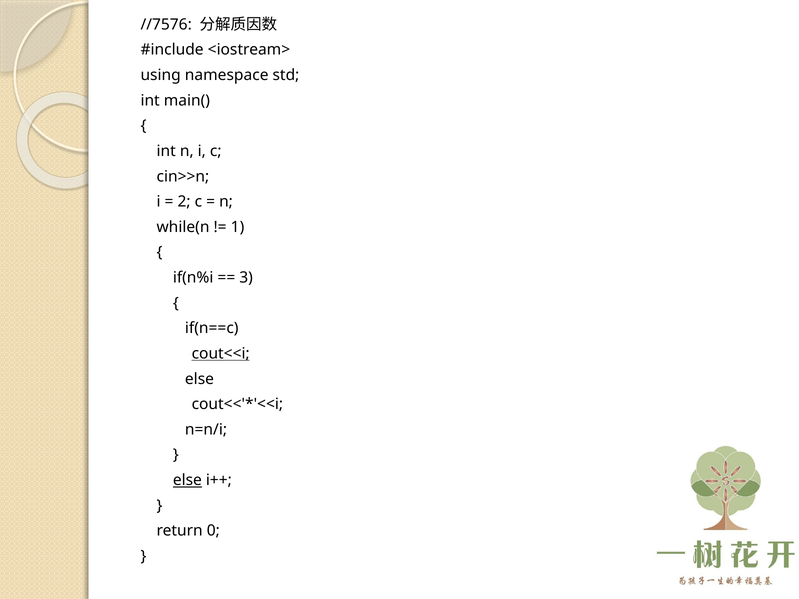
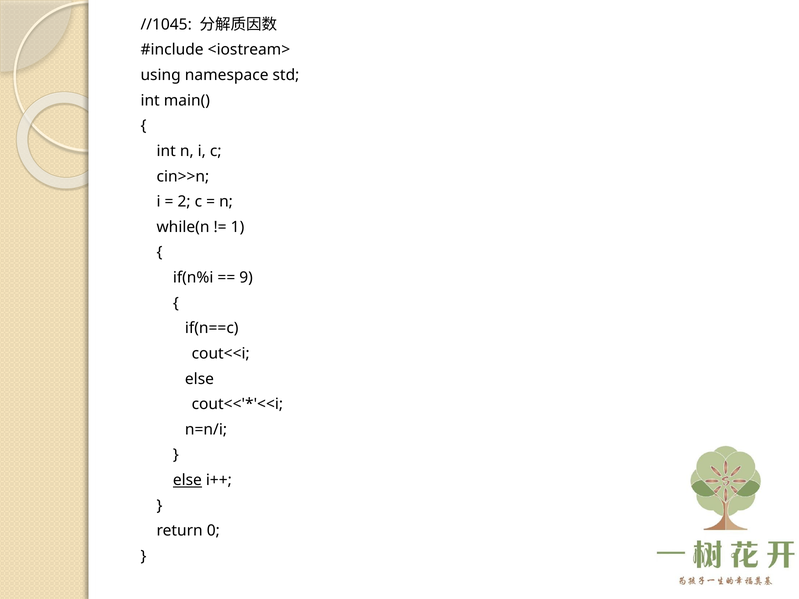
//7576: //7576 -> //1045
3: 3 -> 9
cout<<i underline: present -> none
